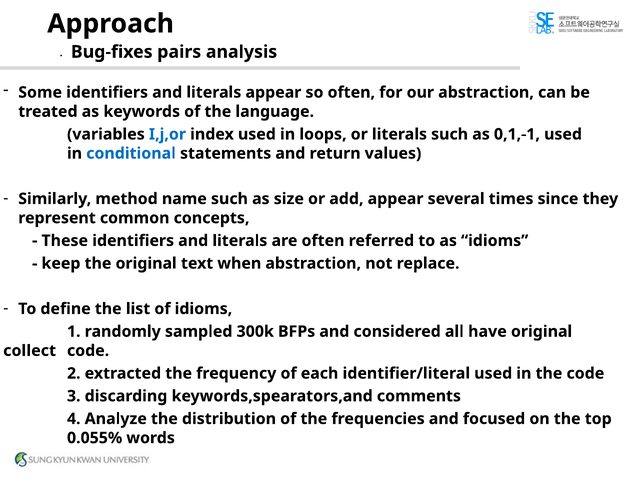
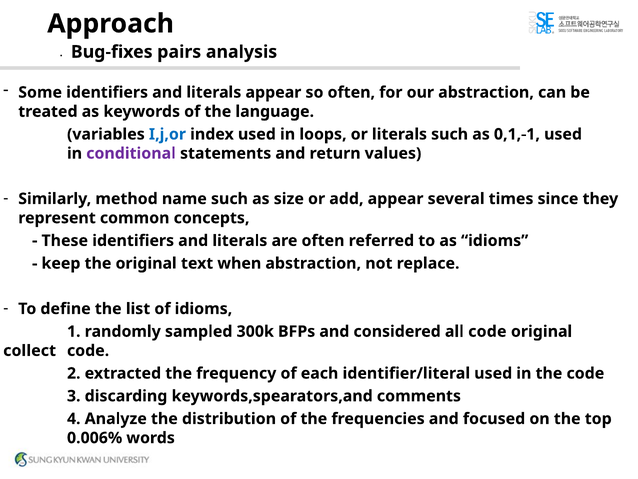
conditional colour: blue -> purple
all have: have -> code
0.055%: 0.055% -> 0.006%
